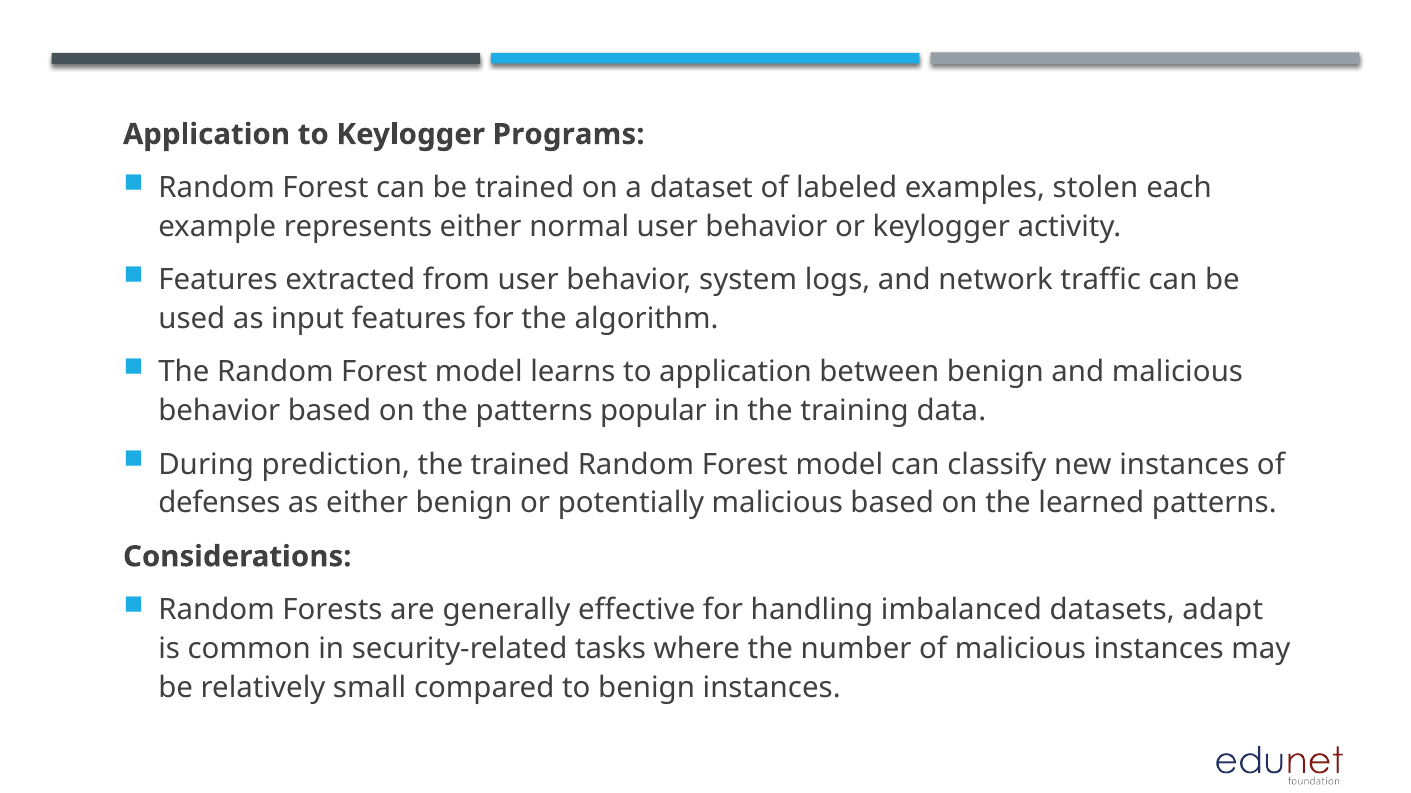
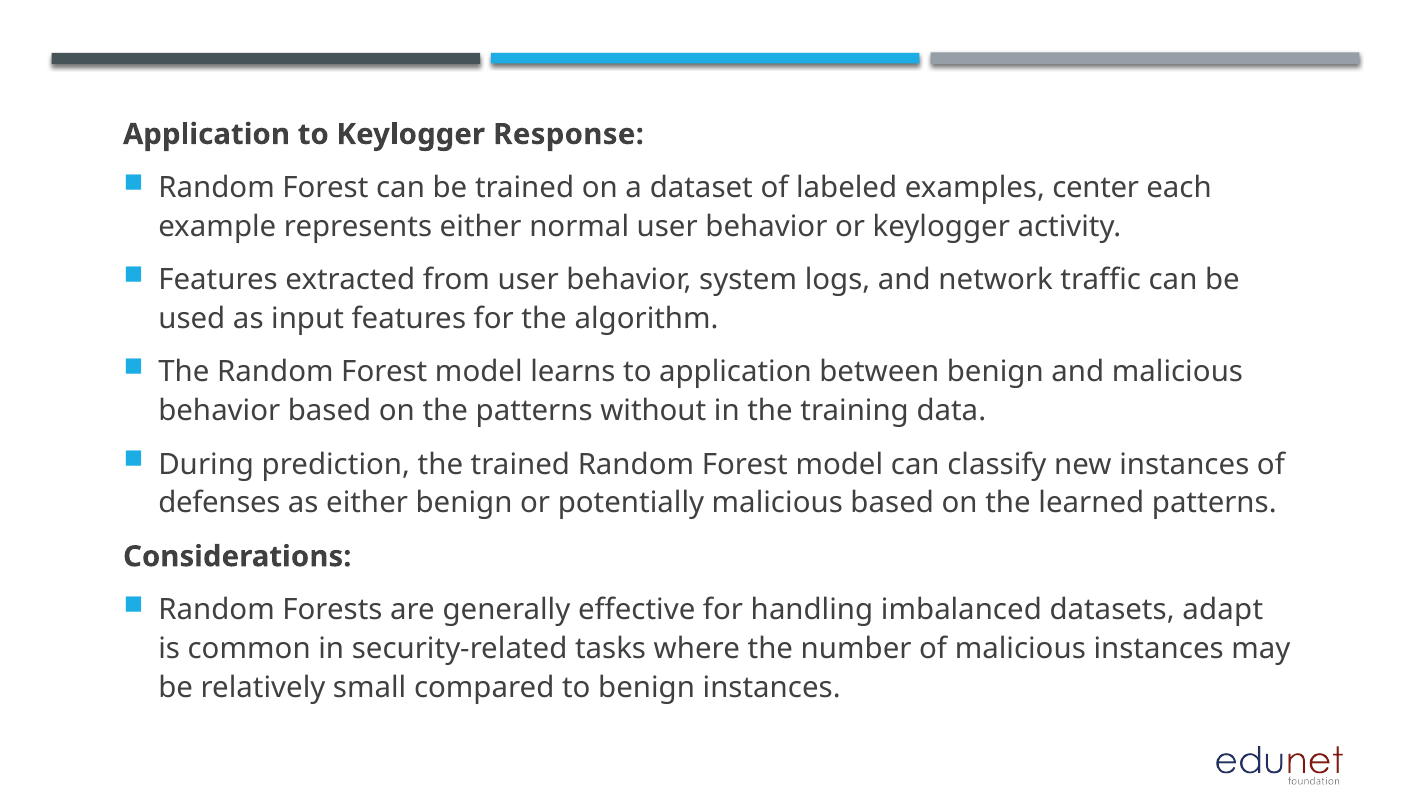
Programs: Programs -> Response
stolen: stolen -> center
popular: popular -> without
